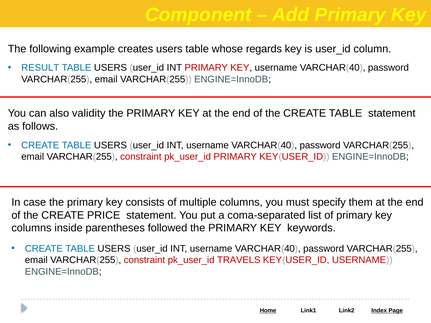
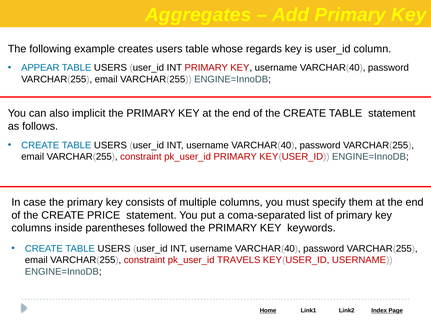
Component: Component -> Aggregates
RESULT: RESULT -> APPEAR
validity: validity -> implicit
